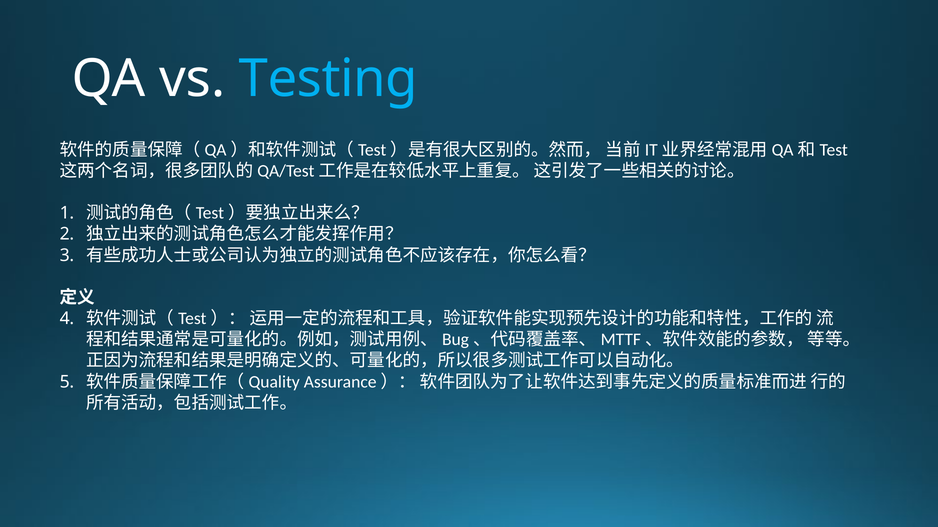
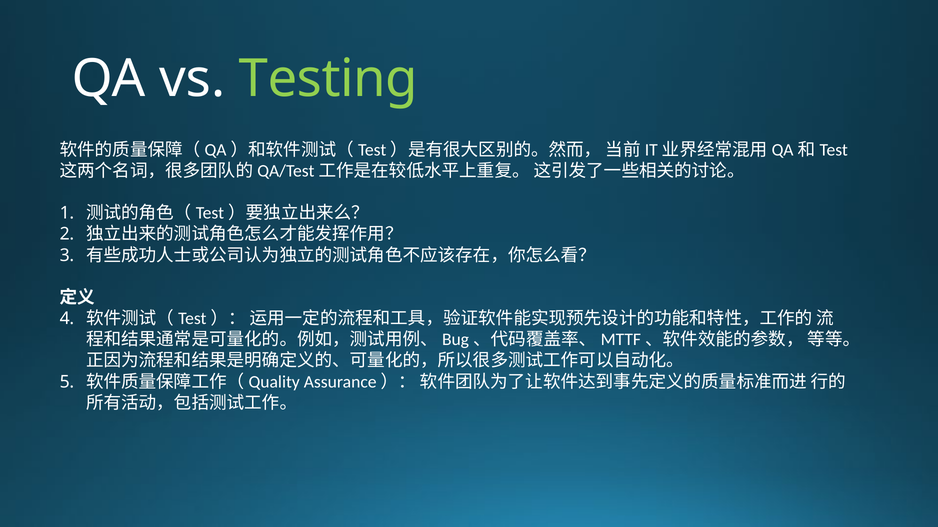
Testing colour: light blue -> light green
